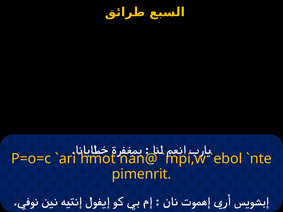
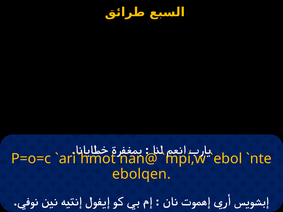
pimenrit: pimenrit -> ebolqen
